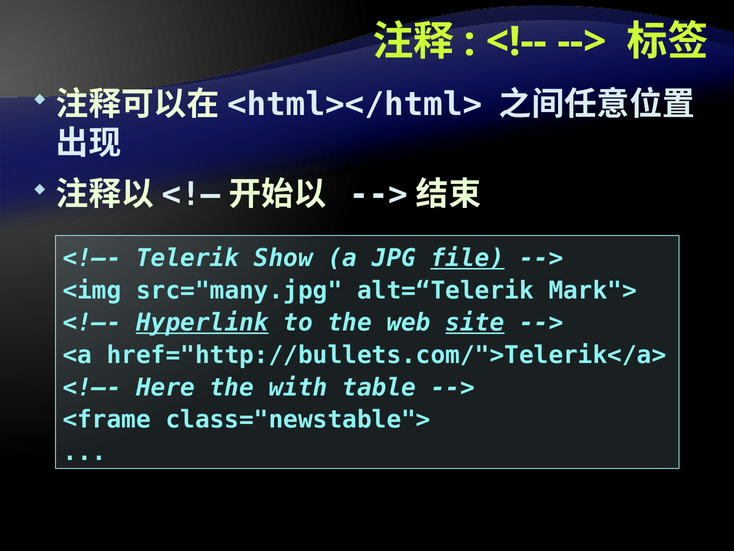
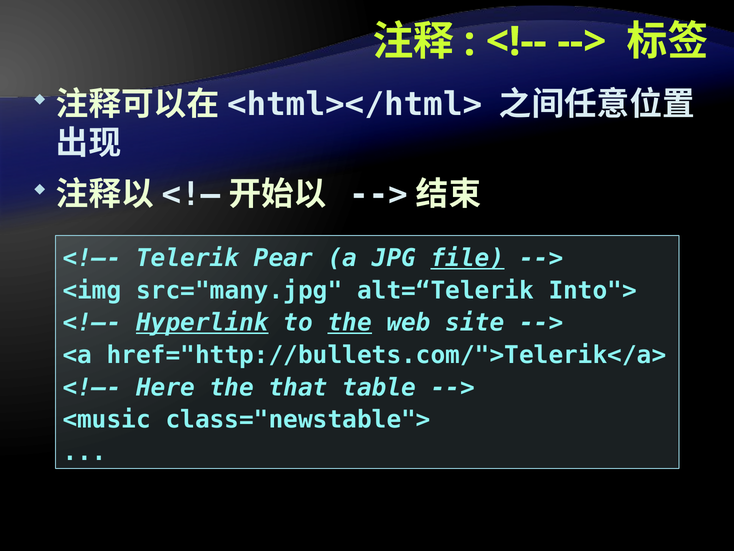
Show: Show -> Pear
Mark">: Mark"> -> Into">
the at (350, 323) underline: none -> present
site underline: present -> none
with: with -> that
<frame: <frame -> <music
